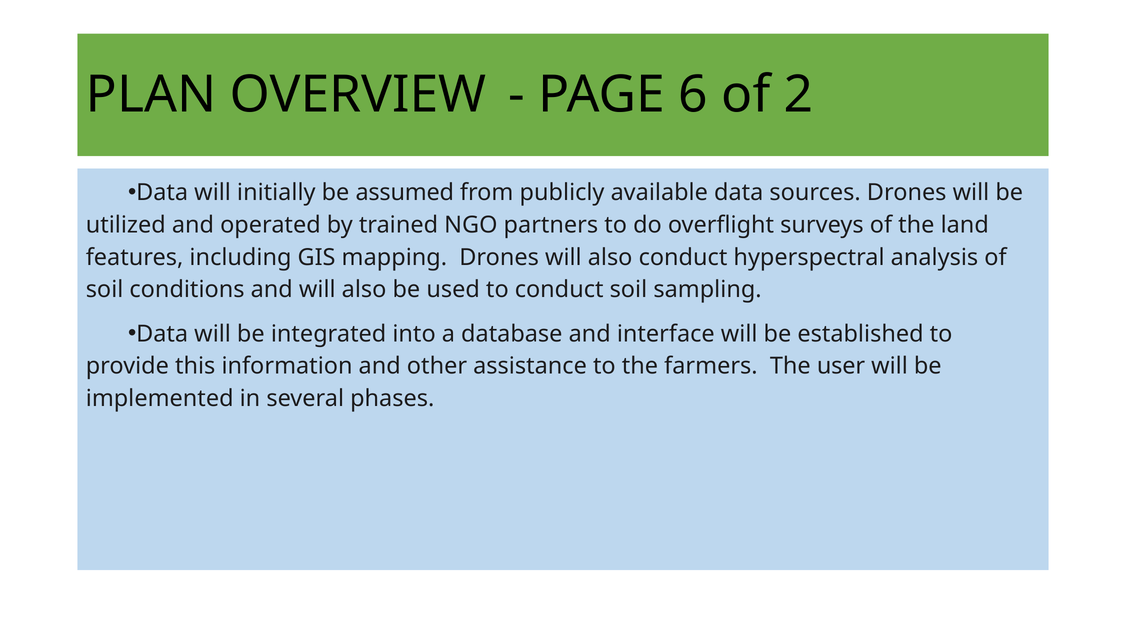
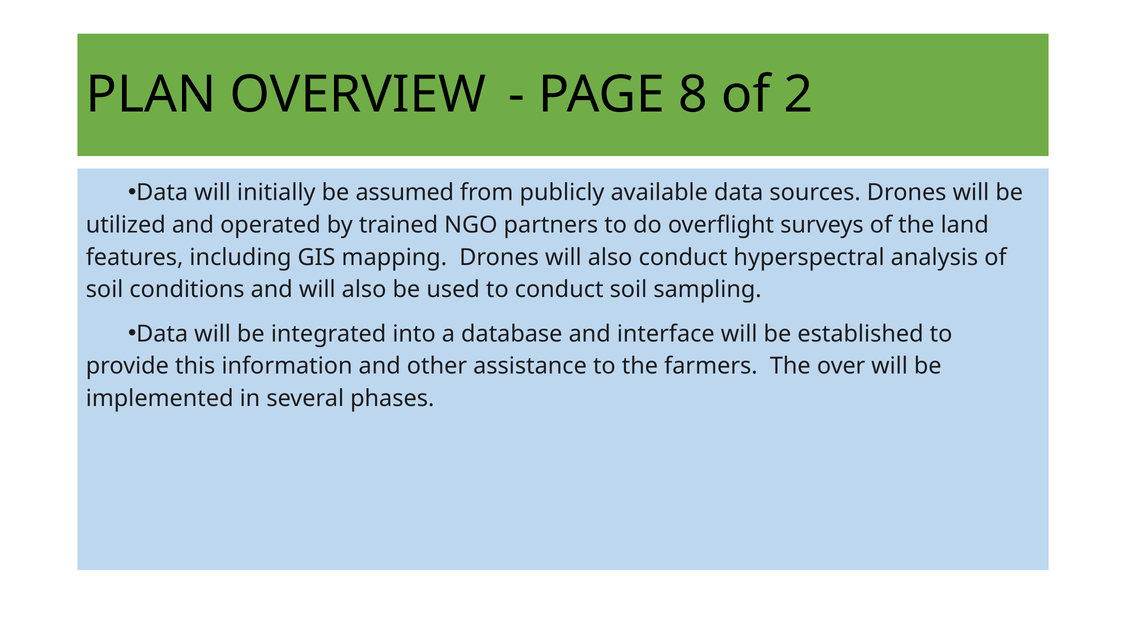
6: 6 -> 8
user: user -> over
